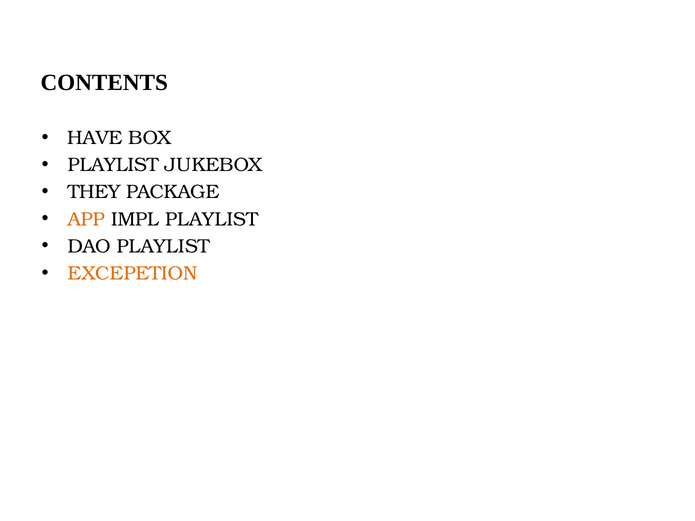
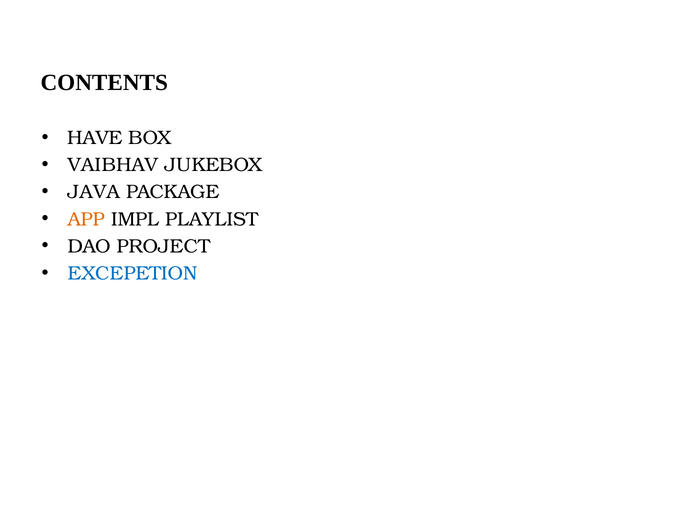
PLAYLIST at (113, 165): PLAYLIST -> VAIBHAV
THEY: THEY -> JAVA
DAO PLAYLIST: PLAYLIST -> PROJECT
EXCEPETION colour: orange -> blue
